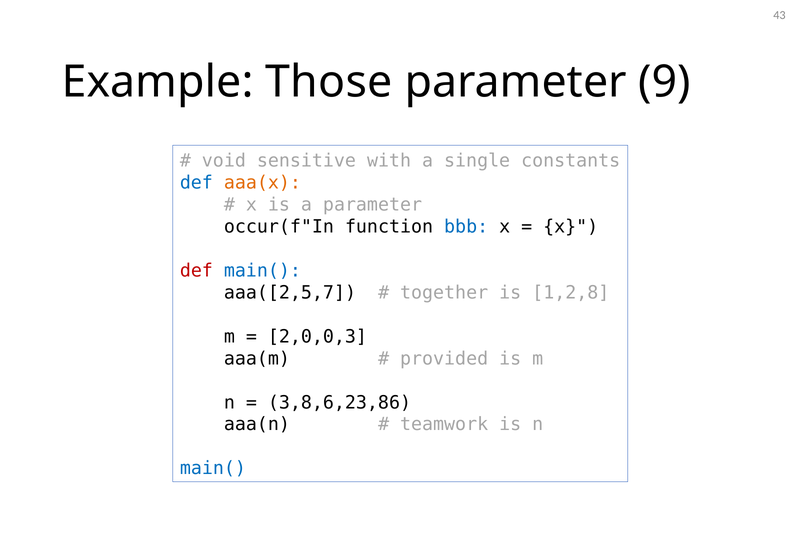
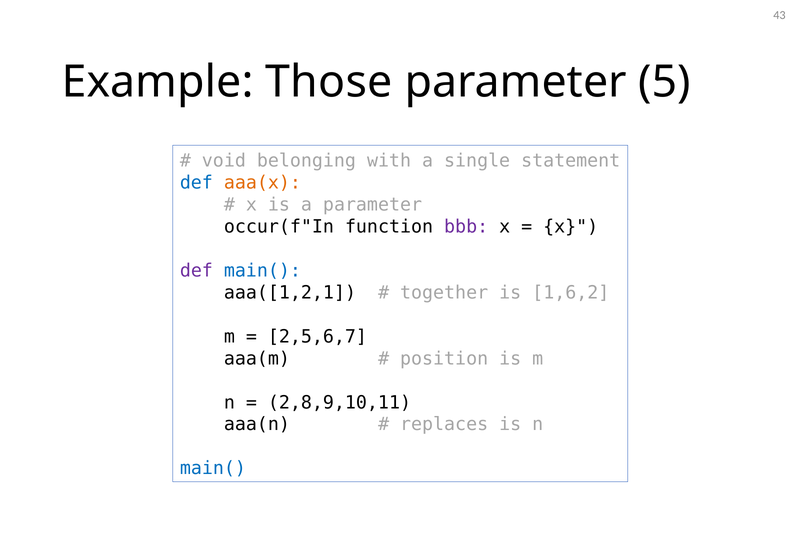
9: 9 -> 5
sensitive: sensitive -> belonging
constants: constants -> statement
bbb colour: blue -> purple
def at (196, 271) colour: red -> purple
aaa([2,5,7: aaa([2,5,7 -> aaa([1,2,1
1,2,8: 1,2,8 -> 1,6,2
2,0,0,3: 2,0,0,3 -> 2,5,6,7
provided: provided -> position
3,8,6,23,86: 3,8,6,23,86 -> 2,8,9,10,11
teamwork: teamwork -> replaces
